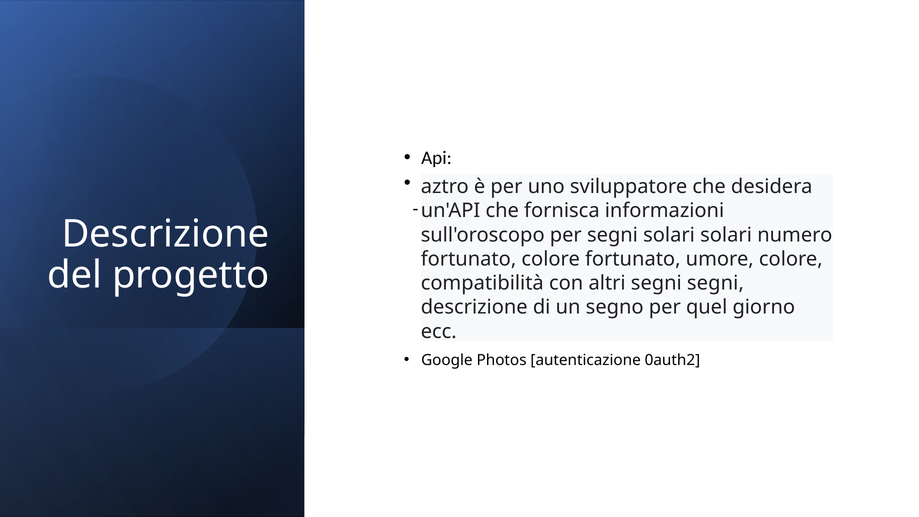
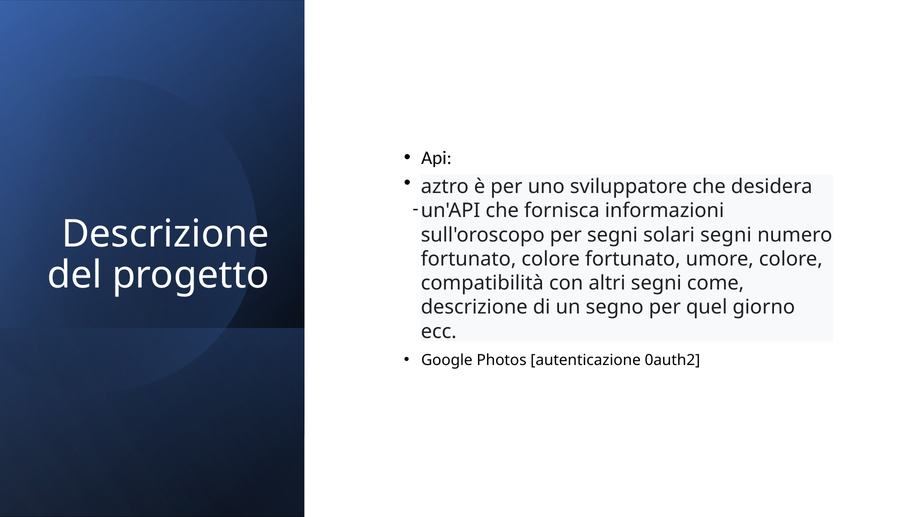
solari solari: solari -> segni
segni segni: segni -> come
